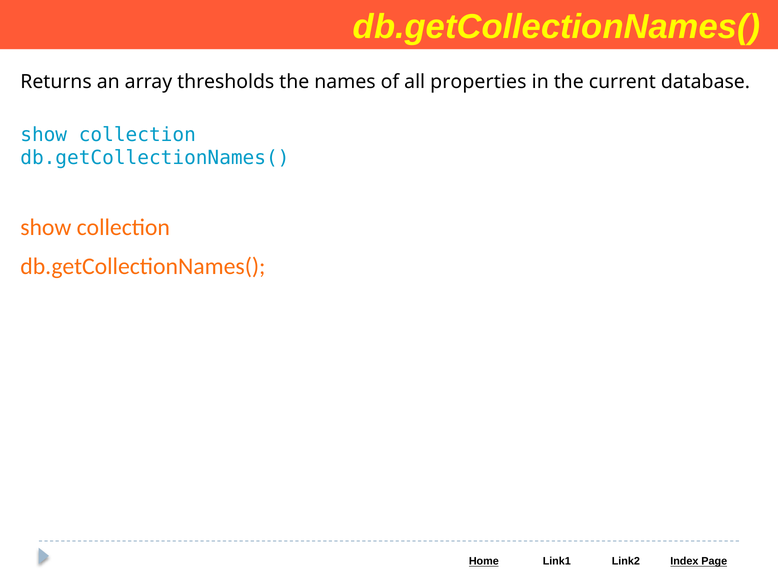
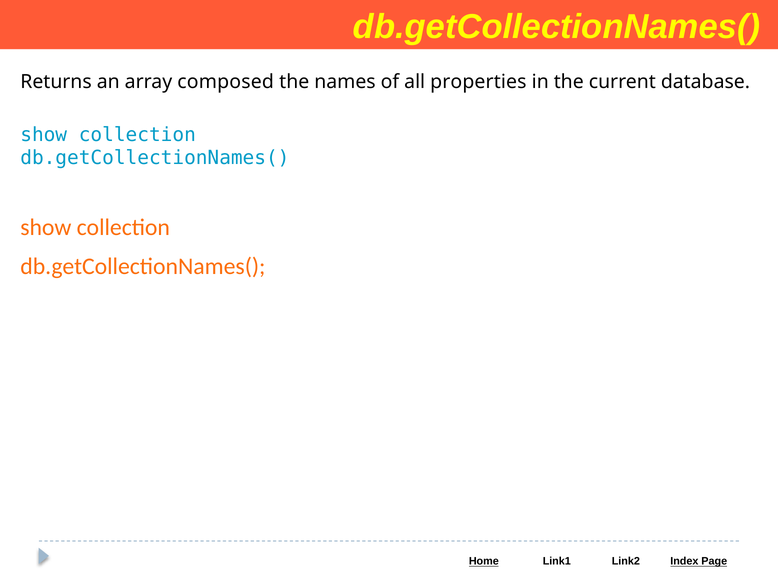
thresholds: thresholds -> composed
